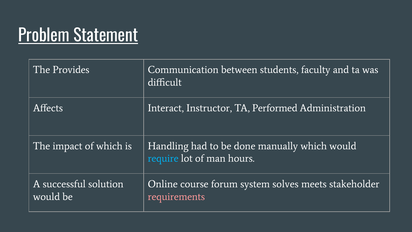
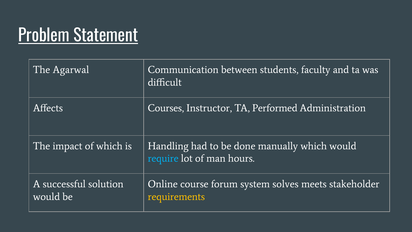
Provides: Provides -> Agarwal
Interact: Interact -> Courses
requirements colour: pink -> yellow
